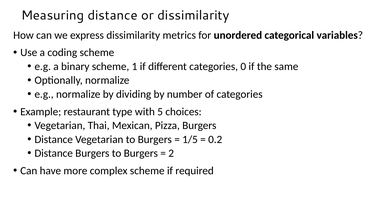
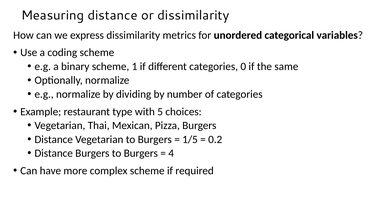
2: 2 -> 4
